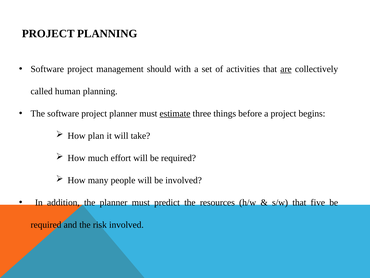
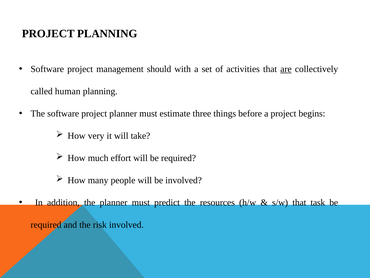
estimate underline: present -> none
plan: plan -> very
five: five -> task
